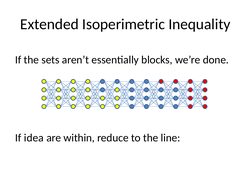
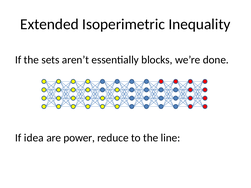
within: within -> power
